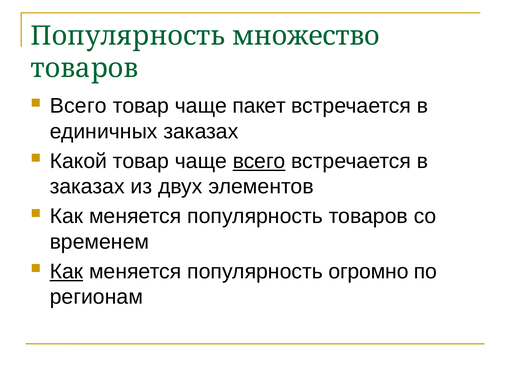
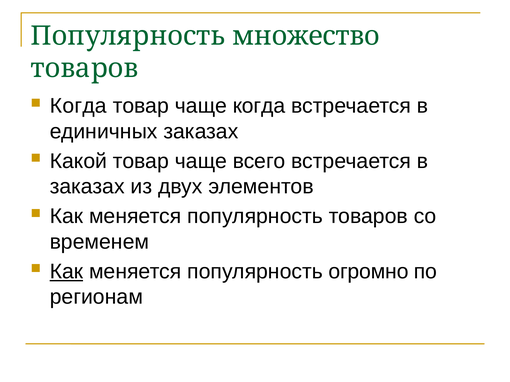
Всего at (78, 106): Всего -> Когда
чаще пакет: пакет -> когда
всего at (259, 161) underline: present -> none
